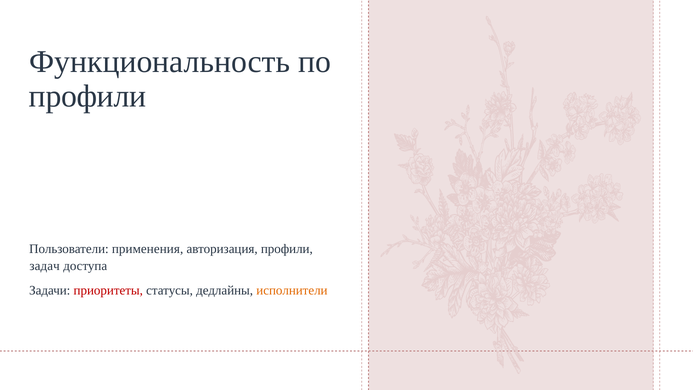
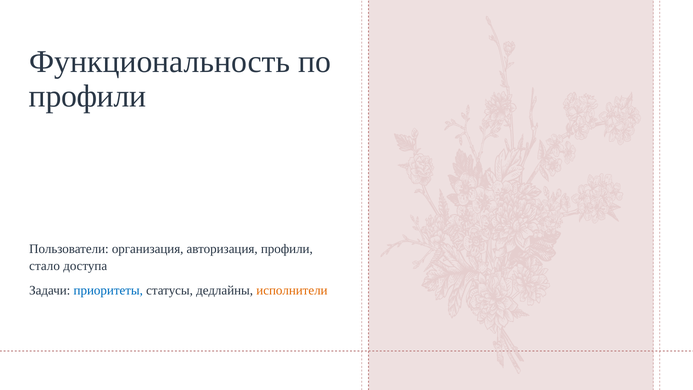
применения: применения -> организация
задач: задач -> стало
приоритеты colour: red -> blue
